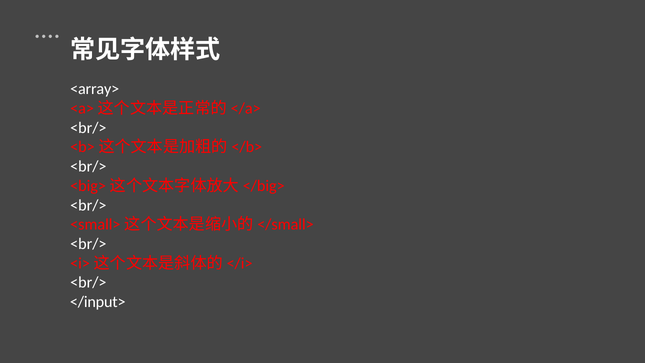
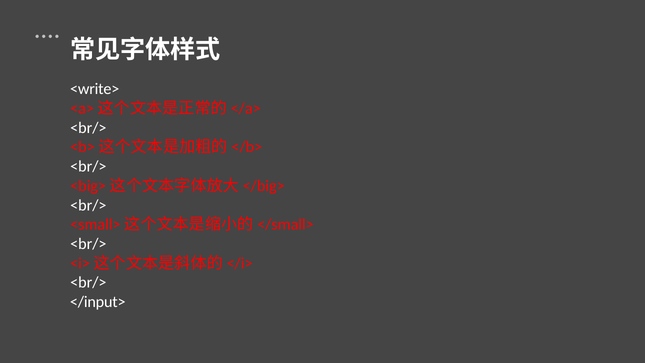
<array>: <array> -> <write>
